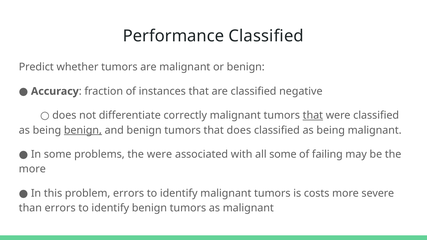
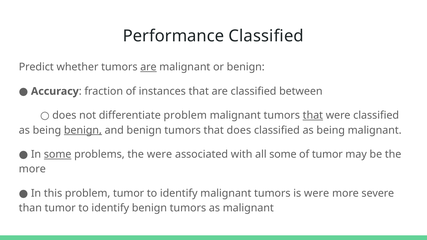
are at (148, 67) underline: none -> present
negative: negative -> between
differentiate correctly: correctly -> problem
some at (58, 155) underline: none -> present
of failing: failing -> tumor
problem errors: errors -> tumor
is costs: costs -> were
than errors: errors -> tumor
